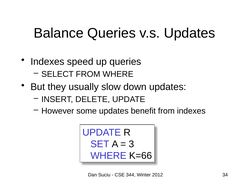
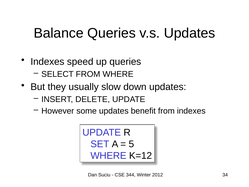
3: 3 -> 5
K=66: K=66 -> K=12
